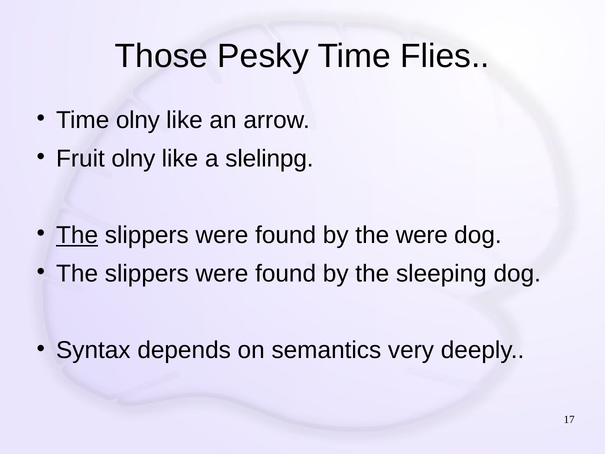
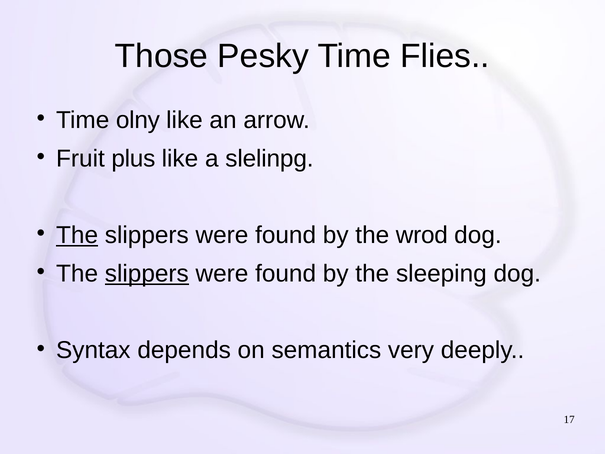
Fruit olny: olny -> plus
the were: were -> wrod
slippers at (147, 274) underline: none -> present
